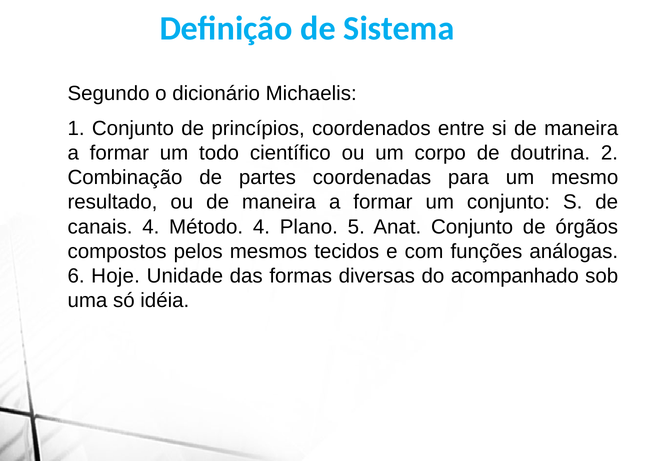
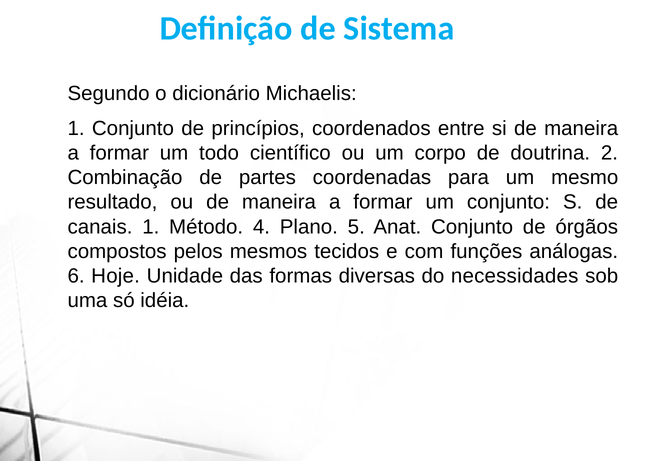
canais 4: 4 -> 1
acompanhado: acompanhado -> necessidades
